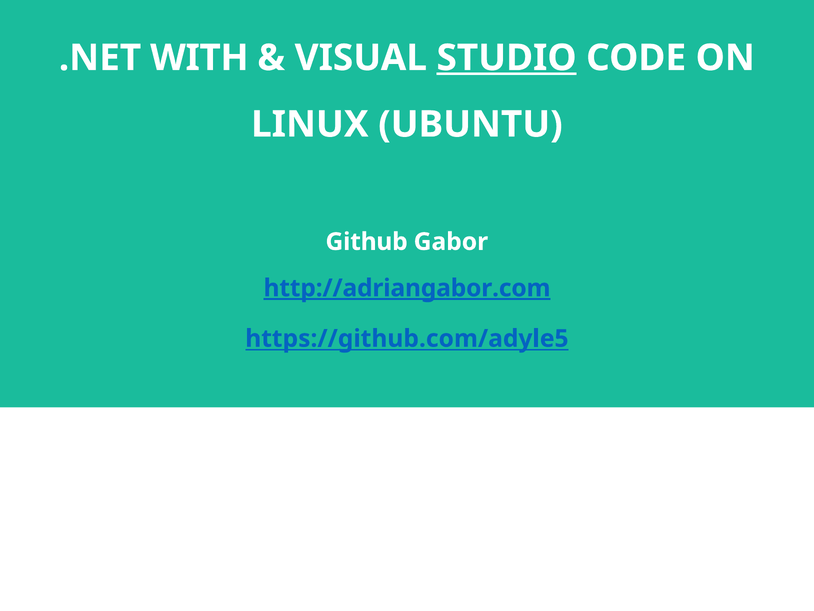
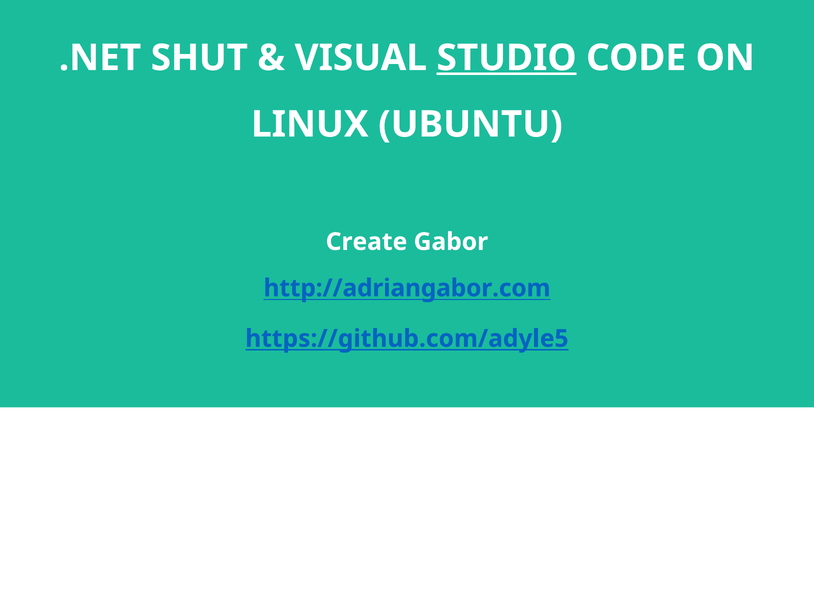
WITH: WITH -> SHUT
Github: Github -> Create
http://adriangabor.com underline: present -> none
